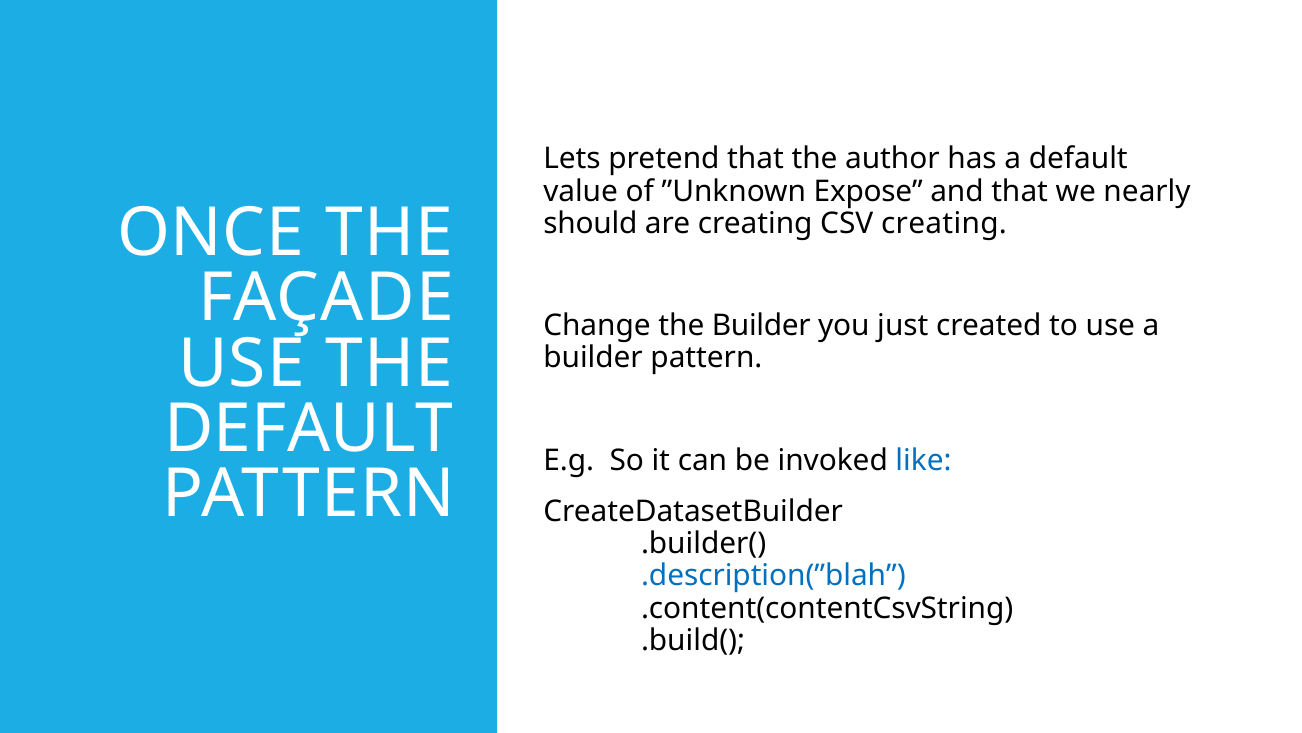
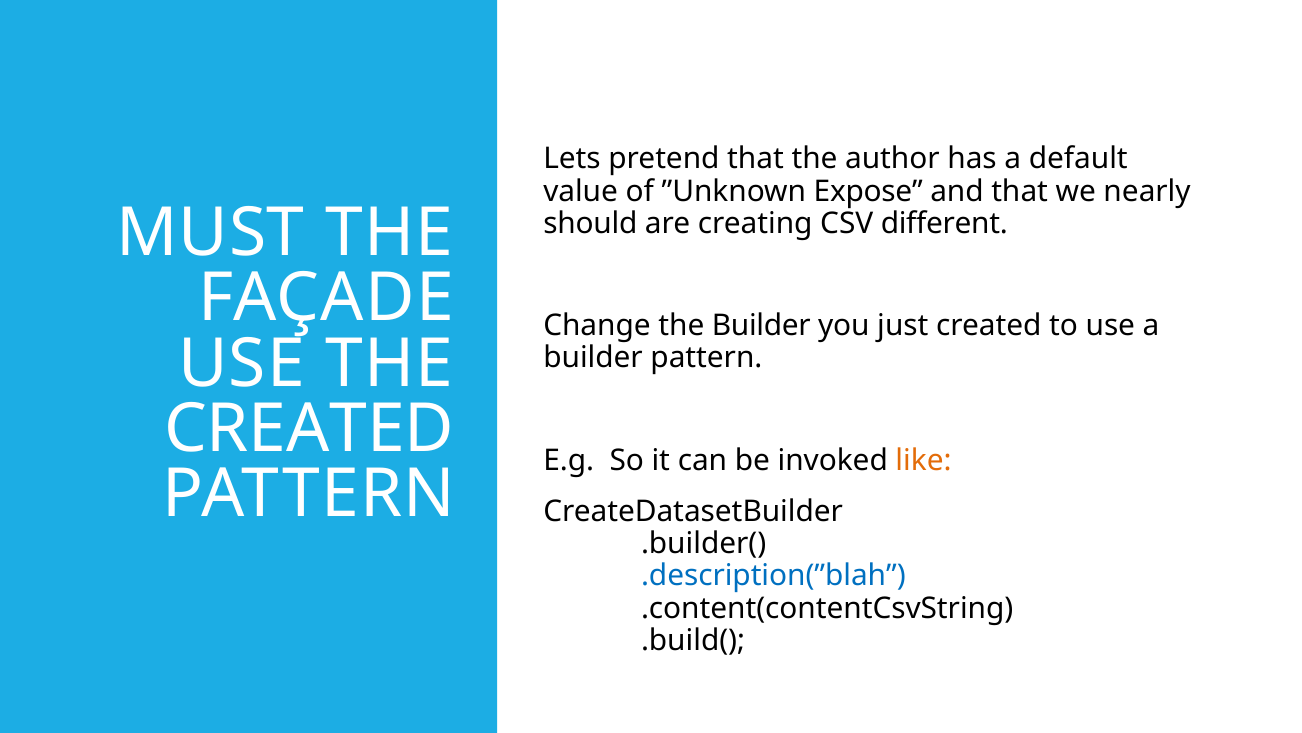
ONCE: ONCE -> MUST
CSV creating: creating -> different
DEFAULT at (309, 428): DEFAULT -> CREATED
like colour: blue -> orange
